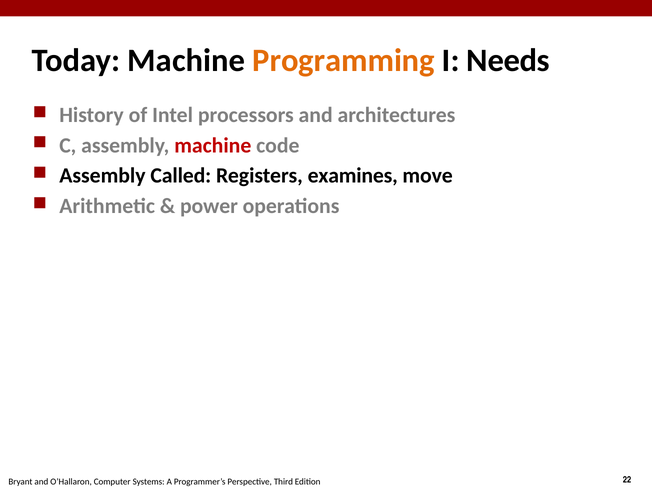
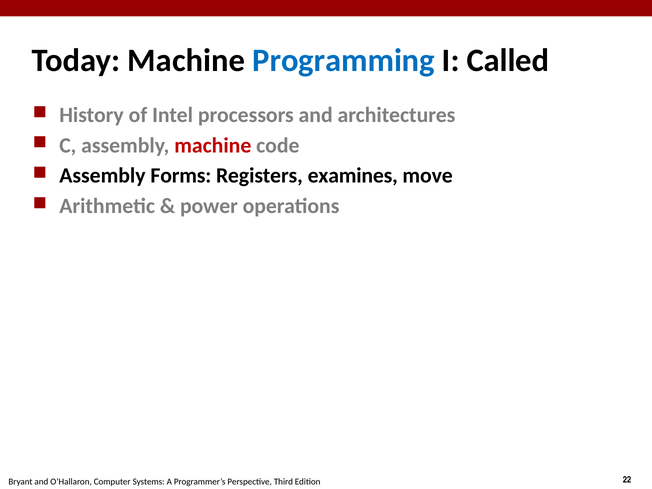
Programming colour: orange -> blue
Needs: Needs -> Called
Called: Called -> Forms
